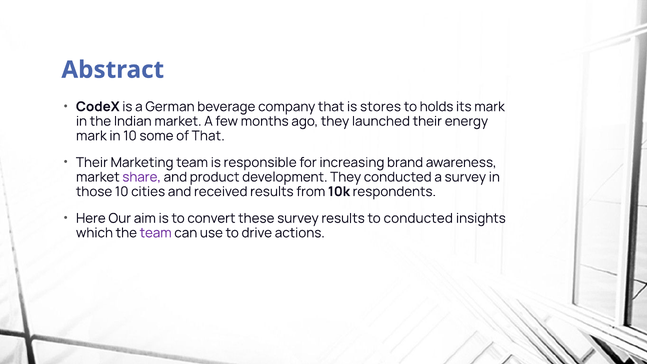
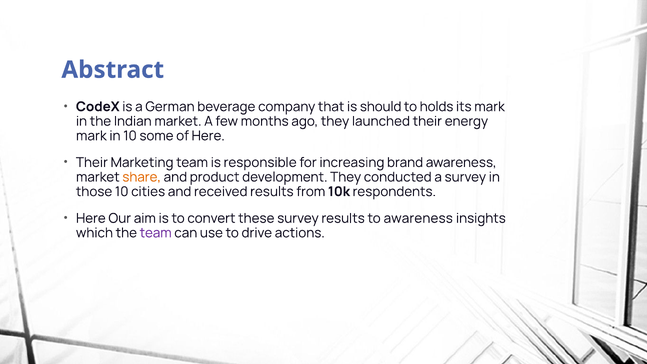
stores: stores -> should
of That: That -> Here
share colour: purple -> orange
to conducted: conducted -> awareness
